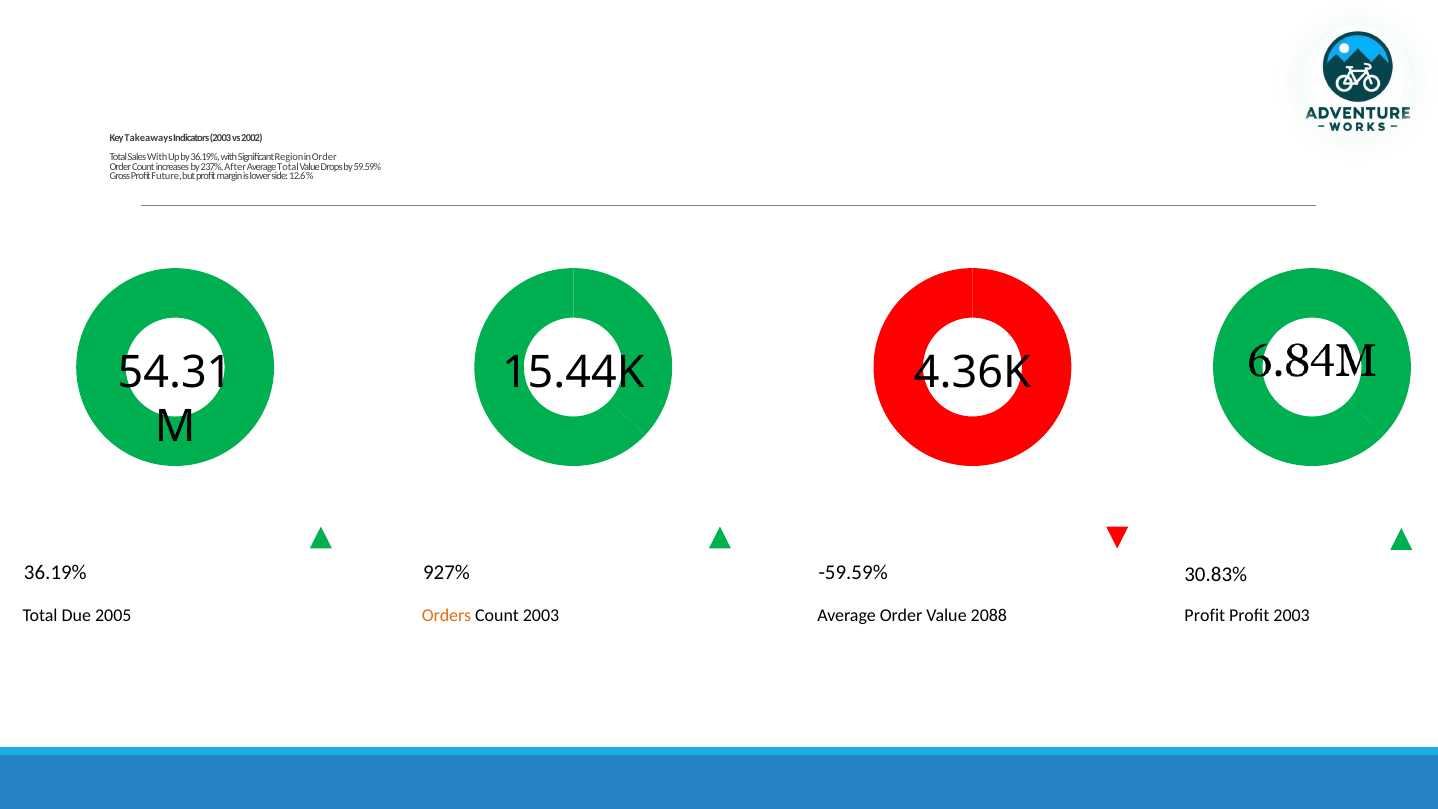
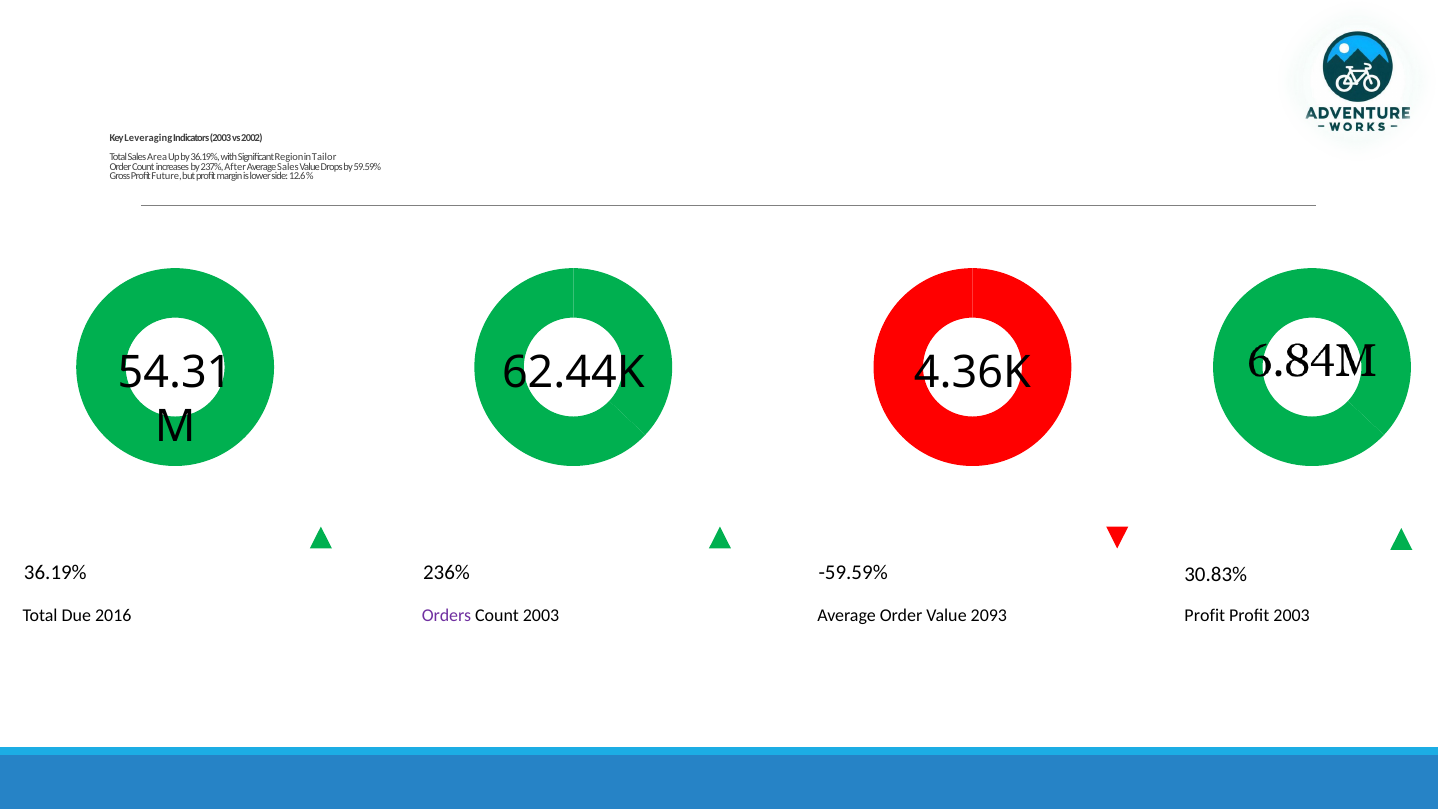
Takeaways: Takeaways -> Leveraging
Sales With: With -> Area
in Order: Order -> Tailor
Average Total: Total -> Sales
15.44K: 15.44K -> 62.44K
927%: 927% -> 236%
2005: 2005 -> 2016
Orders colour: orange -> purple
2088: 2088 -> 2093
